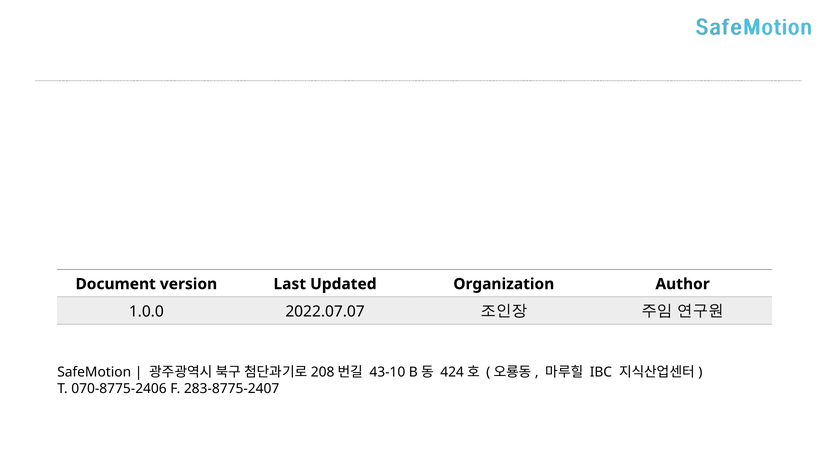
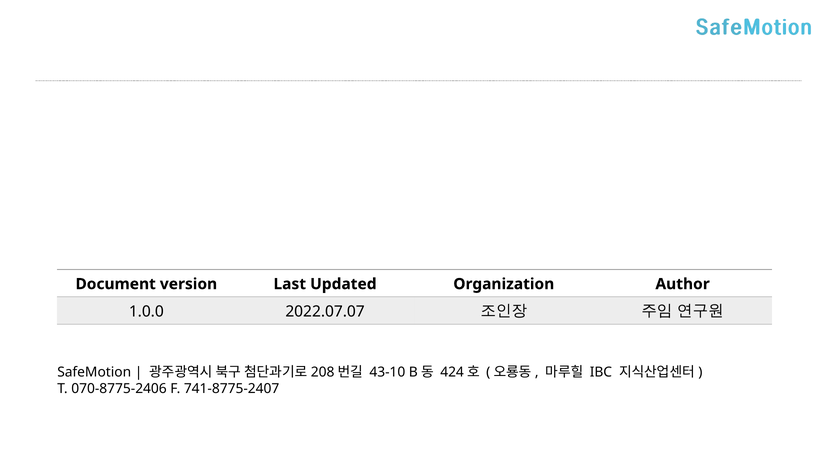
283-8775-2407: 283-8775-2407 -> 741-8775-2407
